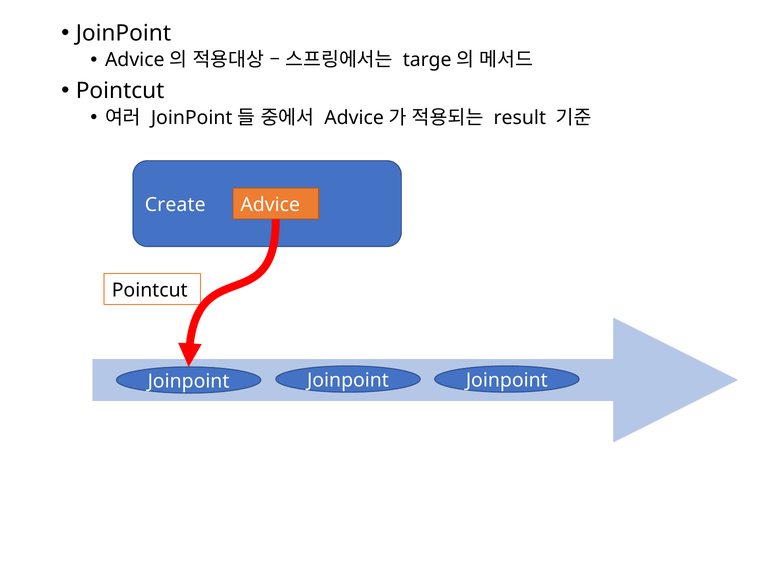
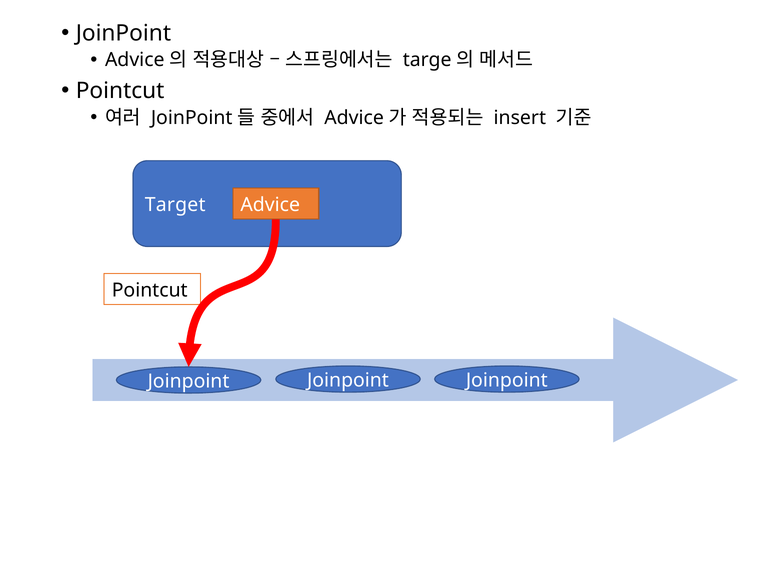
result: result -> insert
Create: Create -> Target
